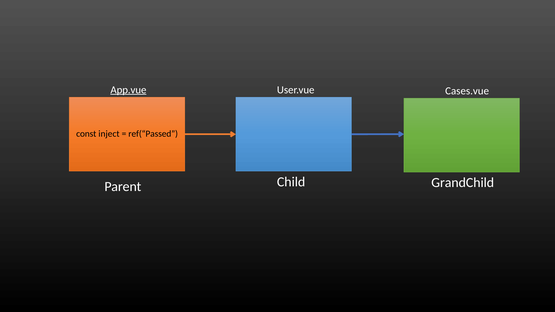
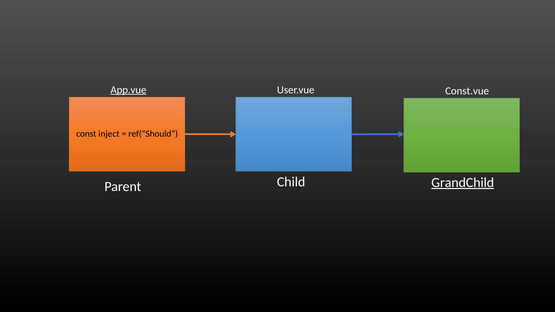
Cases.vue: Cases.vue -> Const.vue
ref(“Passed: ref(“Passed -> ref(“Should
GrandChild underline: none -> present
